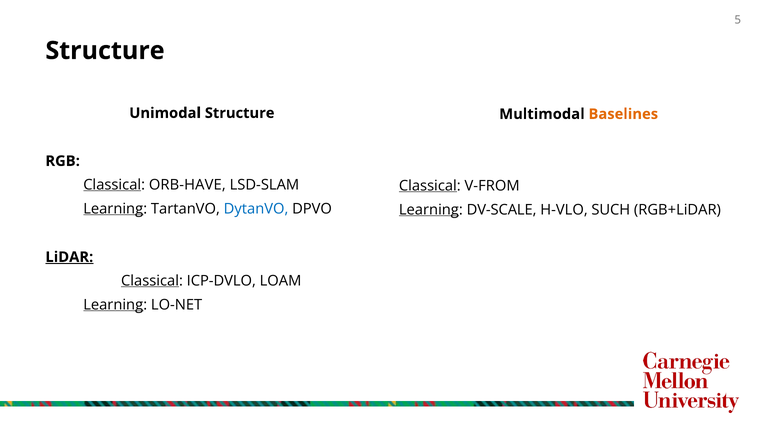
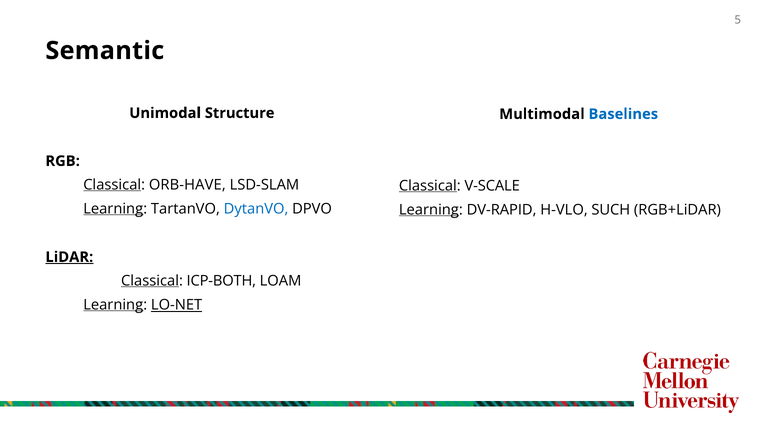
Structure at (105, 51): Structure -> Semantic
Baselines colour: orange -> blue
V-FROM: V-FROM -> V-SCALE
DV-SCALE: DV-SCALE -> DV-RAPID
ICP-DVLO: ICP-DVLO -> ICP-BOTH
LO-NET underline: none -> present
